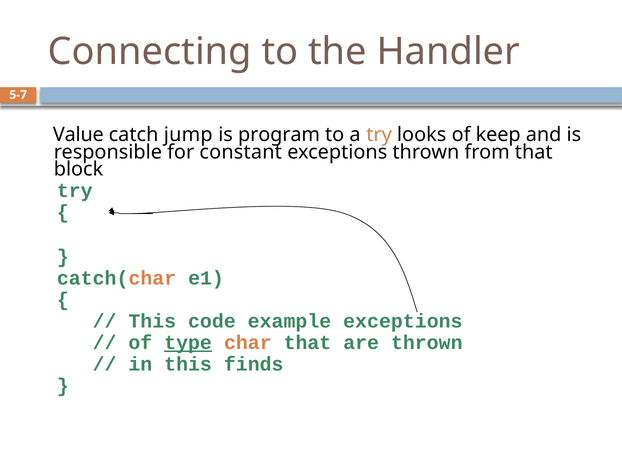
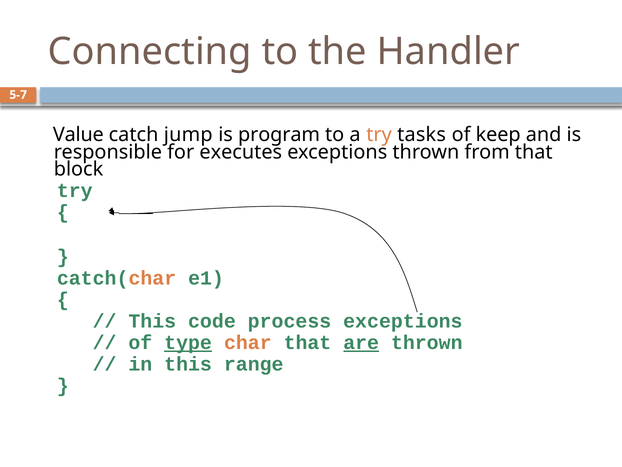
looks: looks -> tasks
constant: constant -> executes
example: example -> process
are underline: none -> present
finds: finds -> range
